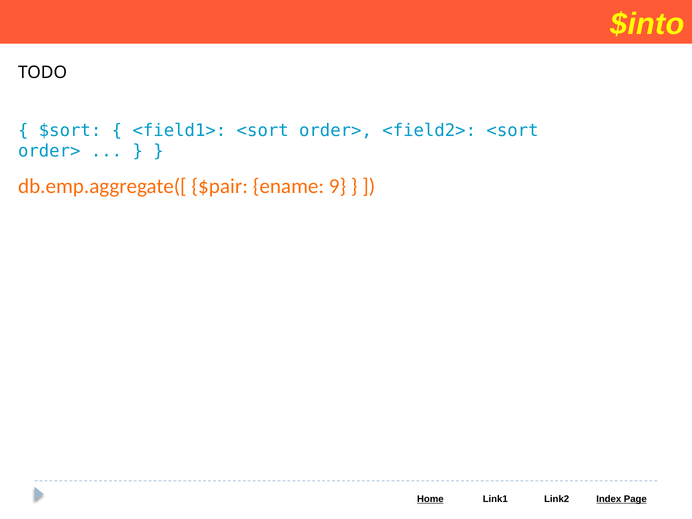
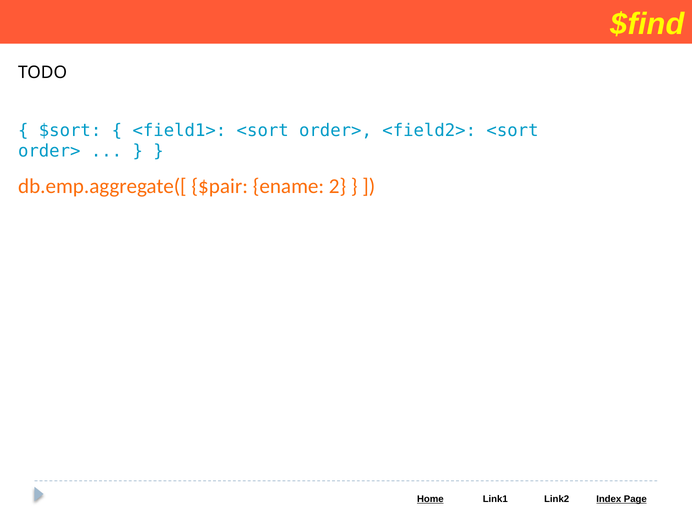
$into: $into -> $find
9: 9 -> 2
